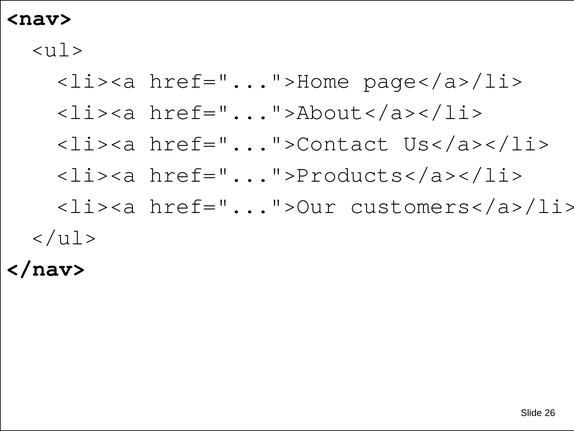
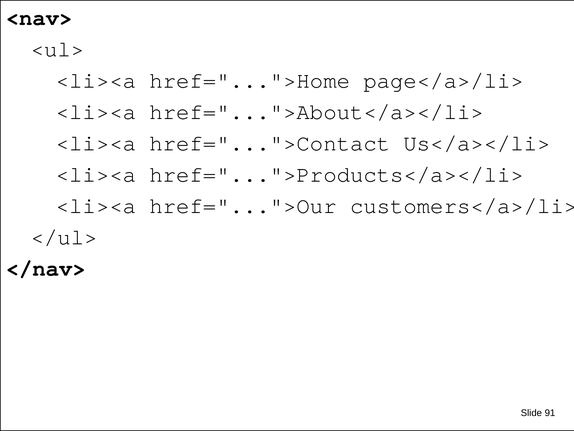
26: 26 -> 91
